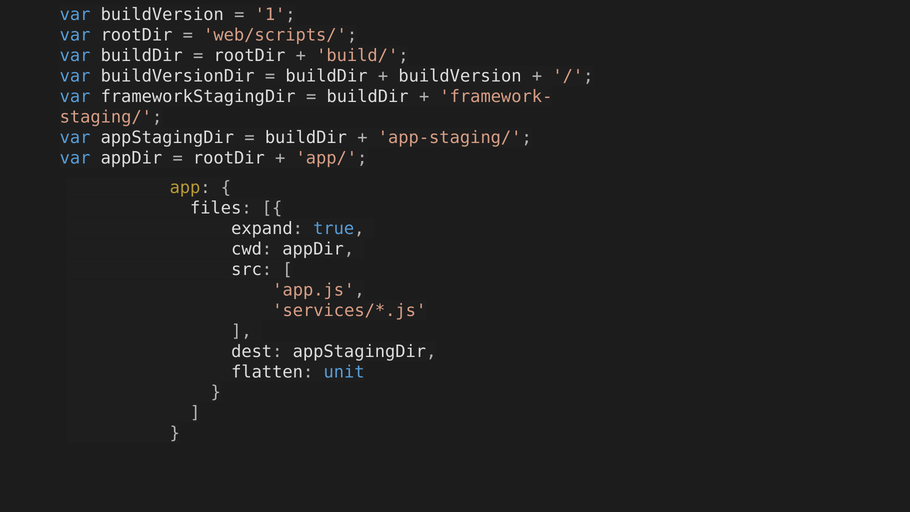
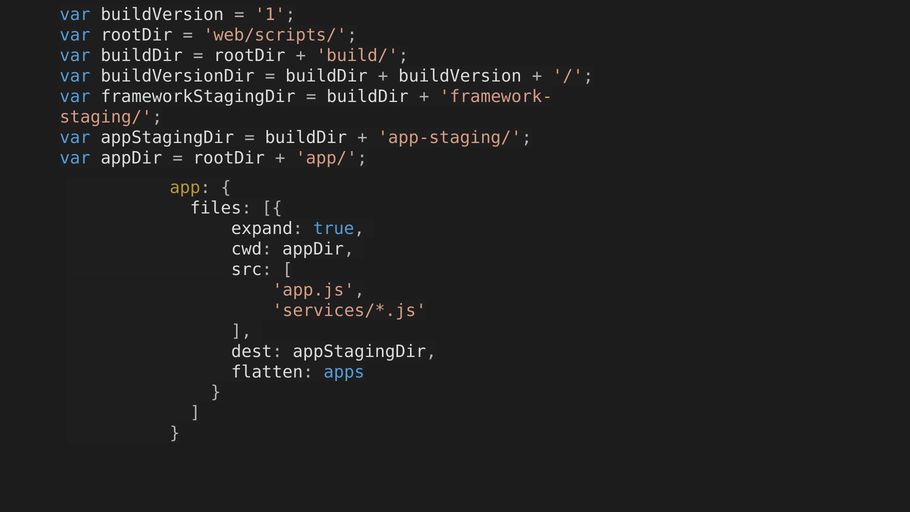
unit: unit -> apps
